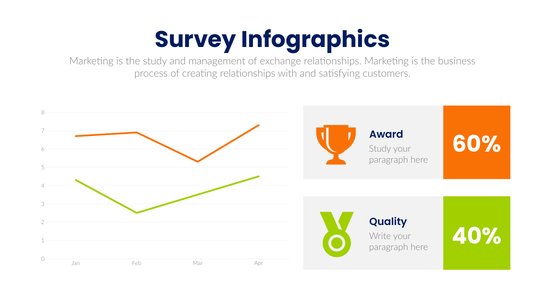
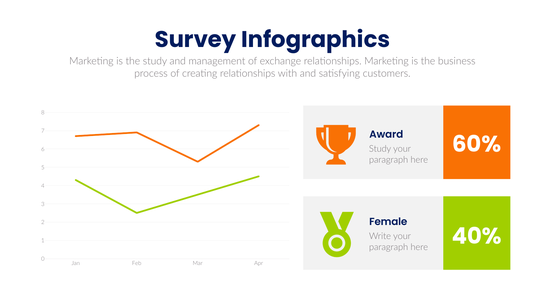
Quality: Quality -> Female
